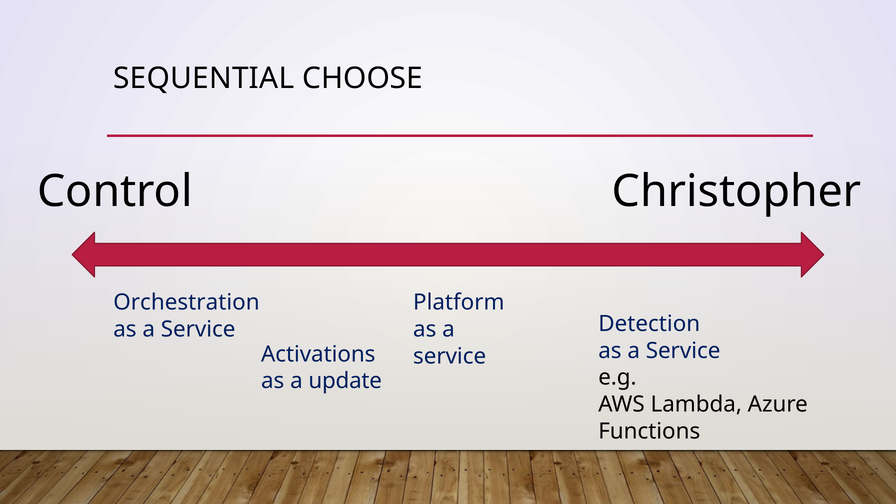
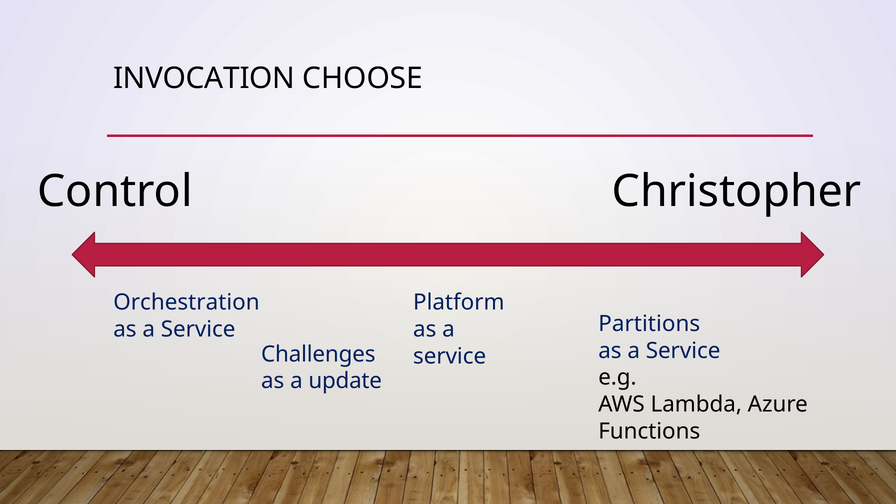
SEQUENTIAL: SEQUENTIAL -> INVOCATION
Detection: Detection -> Partitions
Activations: Activations -> Challenges
